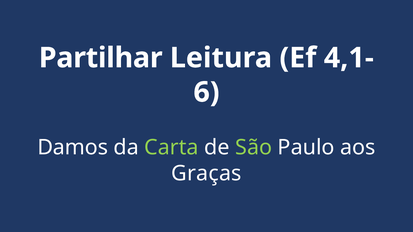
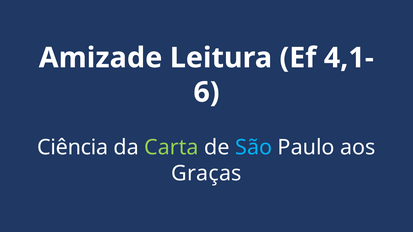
Partilhar: Partilhar -> Amizade
Damos: Damos -> Ciência
São colour: light green -> light blue
